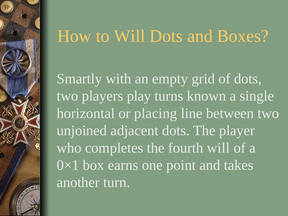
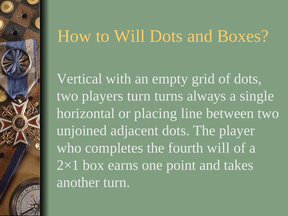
Smartly: Smartly -> Vertical
players play: play -> turn
known: known -> always
0×1: 0×1 -> 2×1
